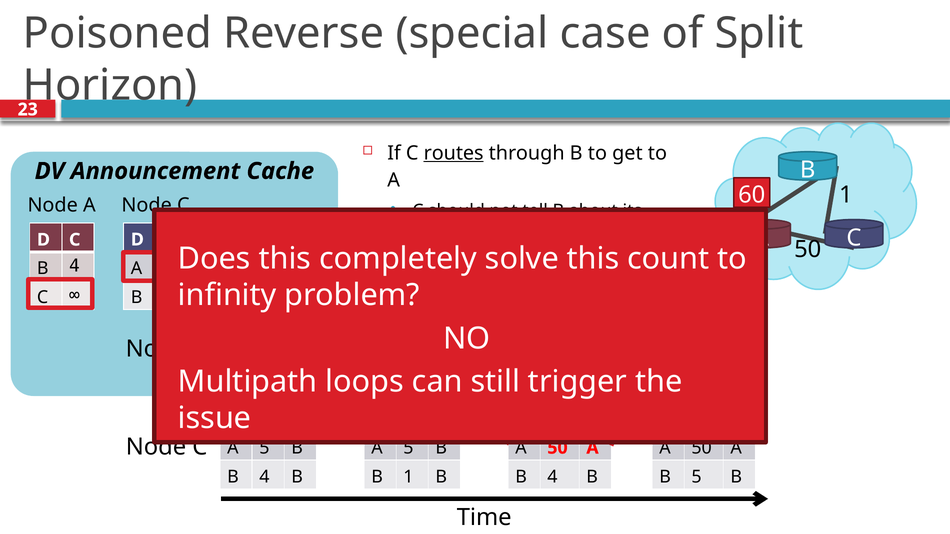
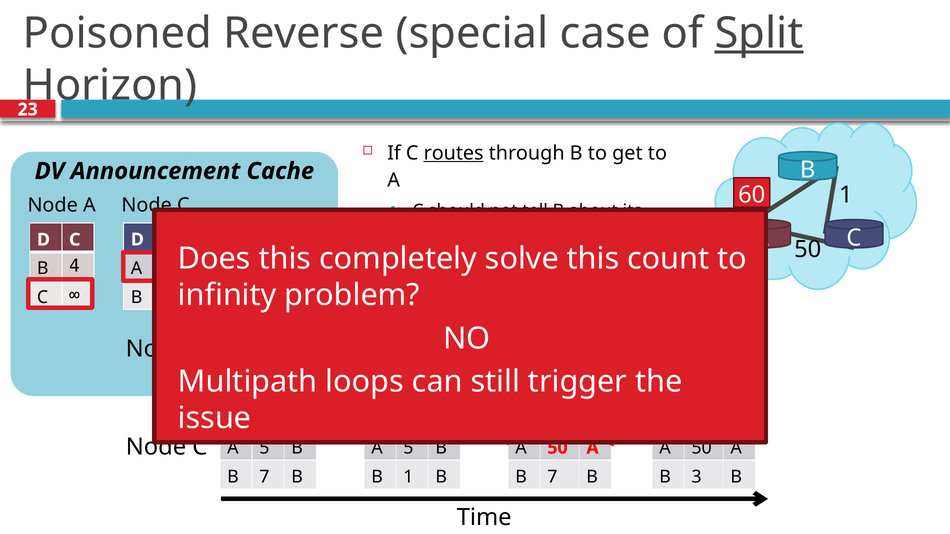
Split underline: none -> present
4 at (264, 477): 4 -> 7
4 at (552, 477): 4 -> 7
B 5: 5 -> 3
